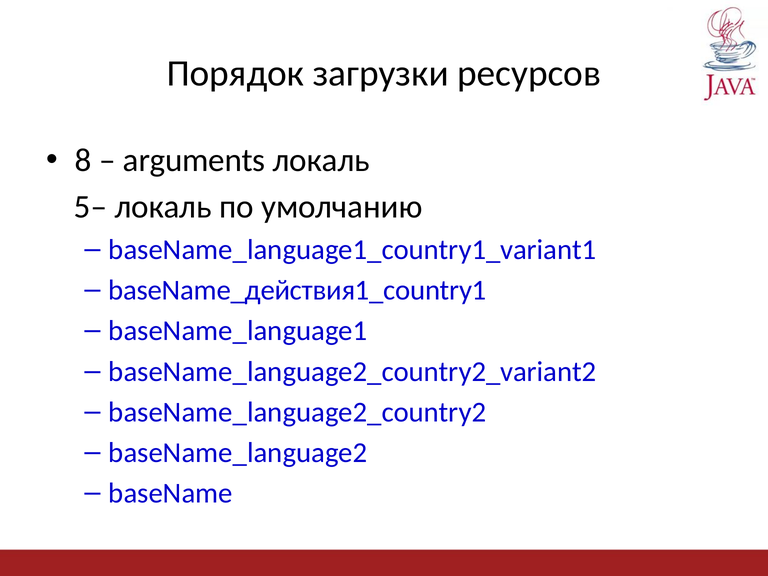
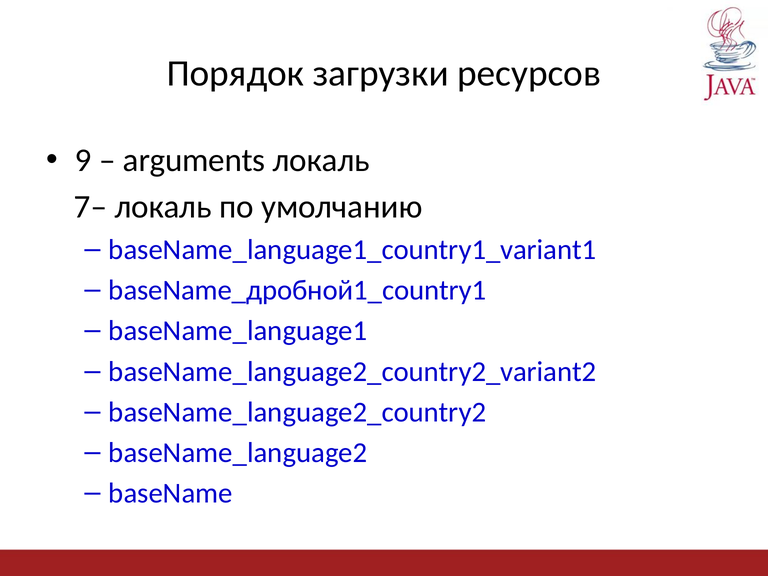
8: 8 -> 9
5–: 5– -> 7–
baseName_действия1_country1: baseName_действия1_country1 -> baseName_дробной1_country1
